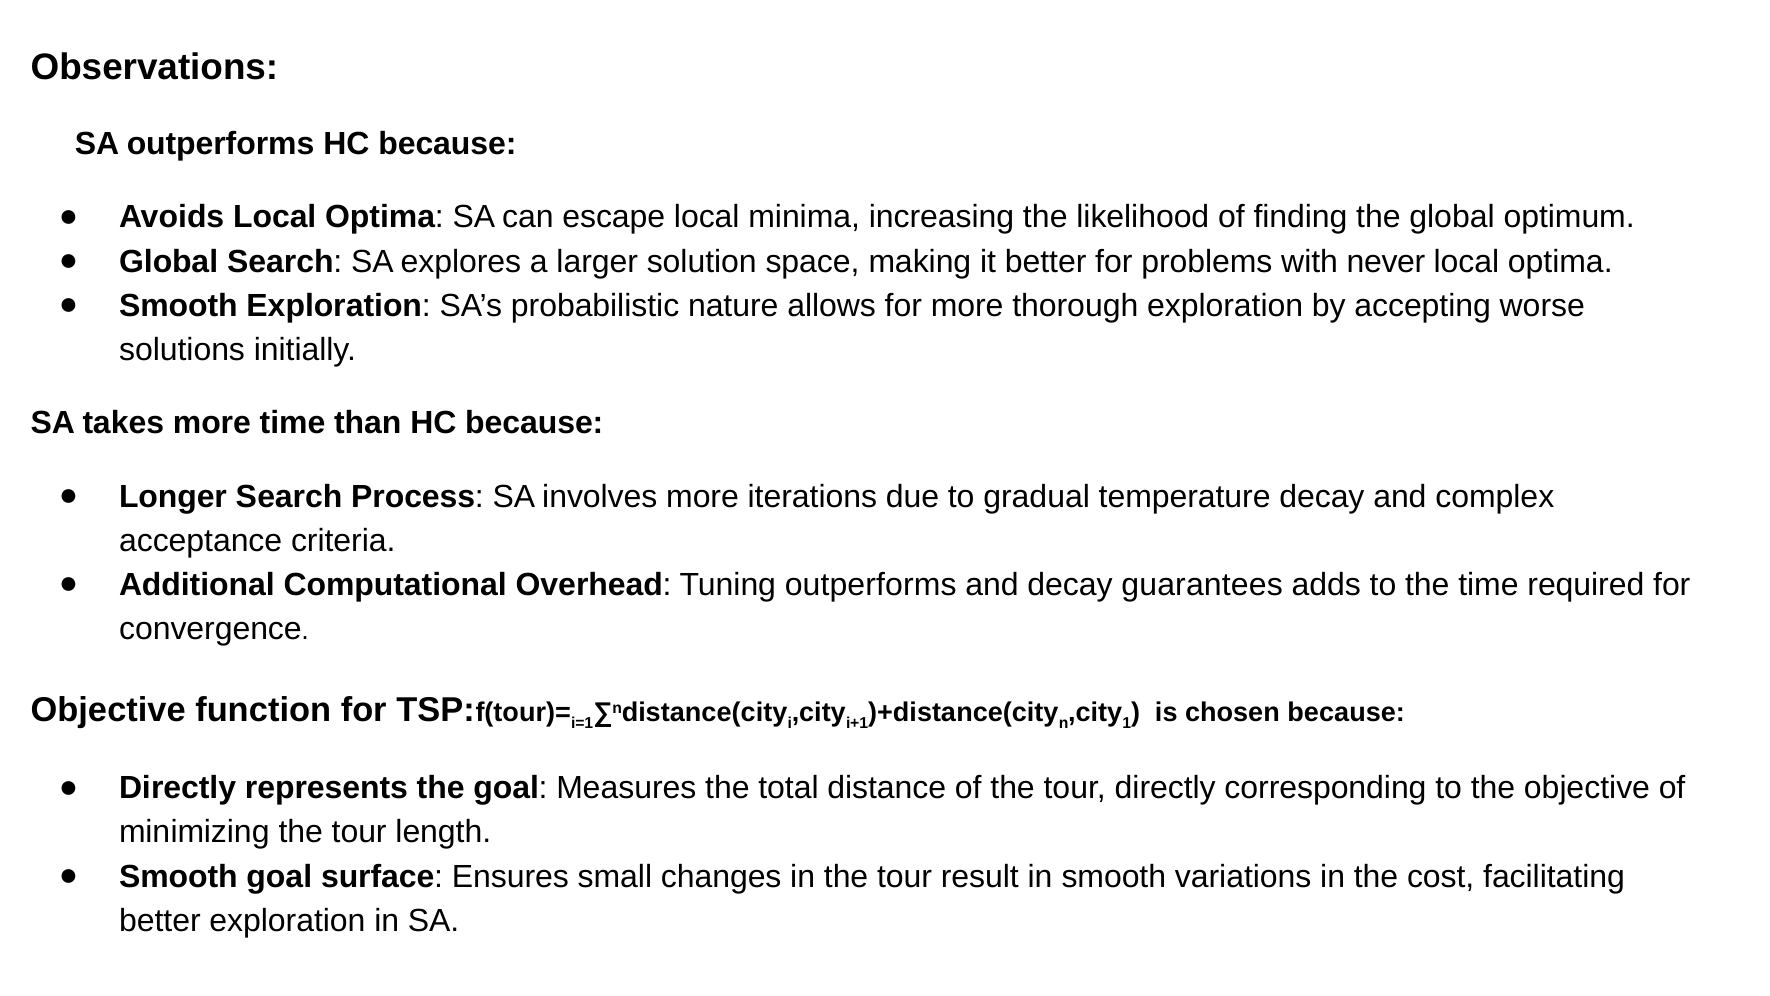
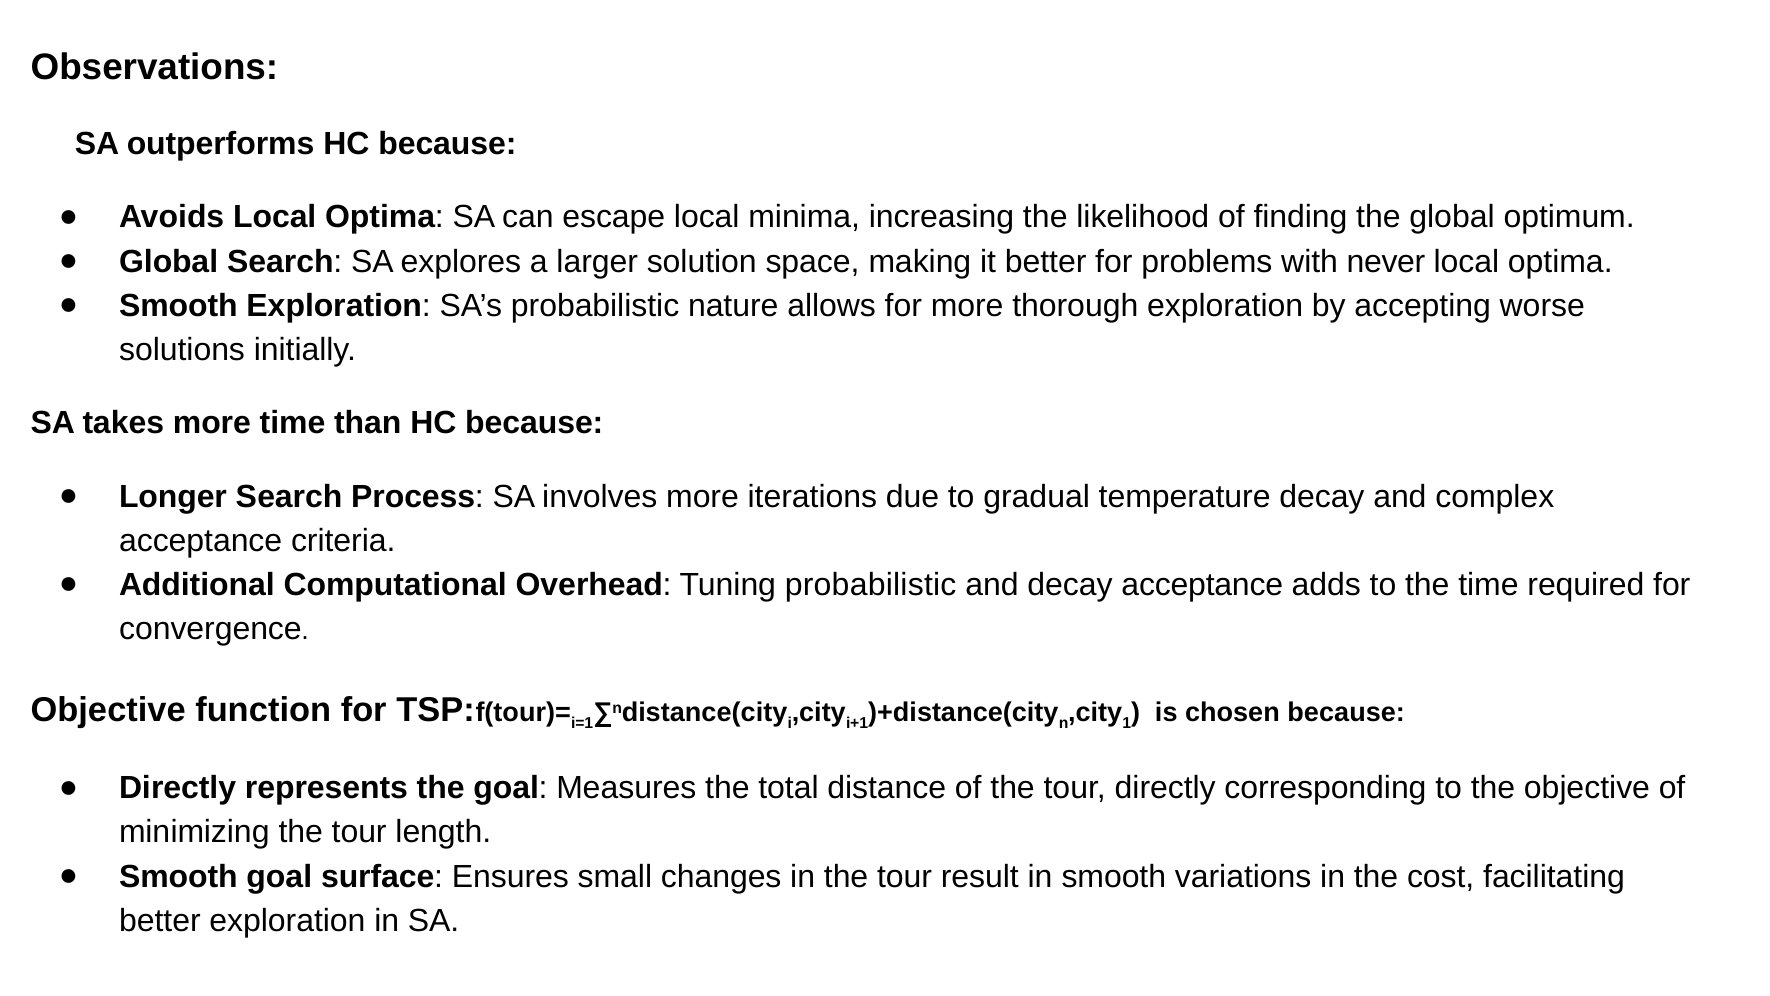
Tuning outperforms: outperforms -> probabilistic
decay guarantees: guarantees -> acceptance
